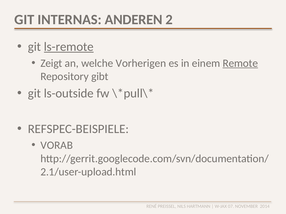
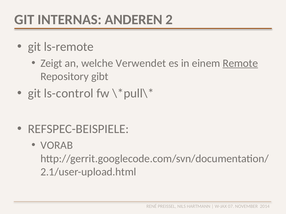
ls-remote underline: present -> none
Vorherigen: Vorherigen -> Verwendet
ls-outside: ls-outside -> ls-control
